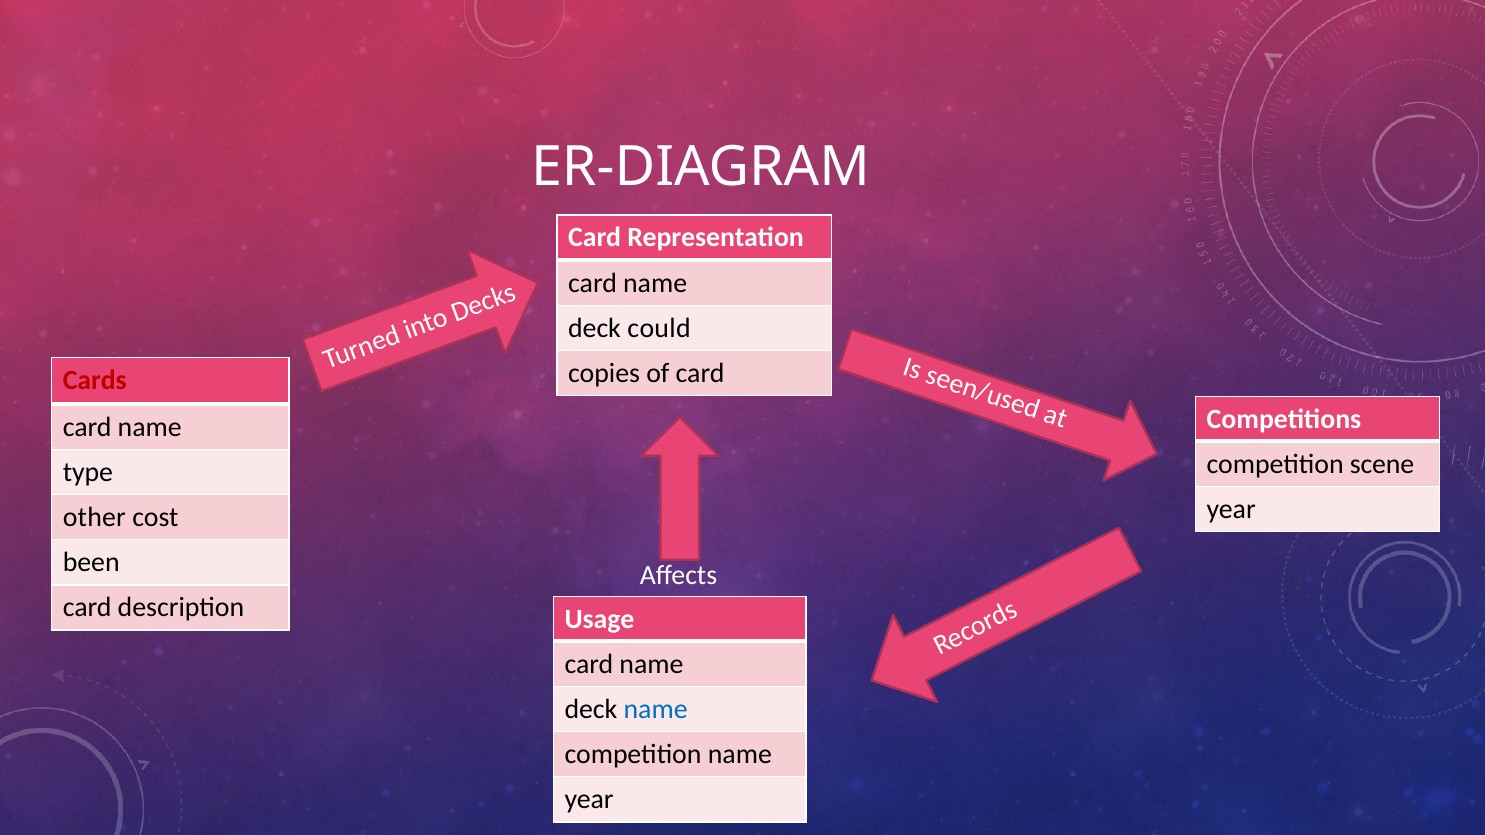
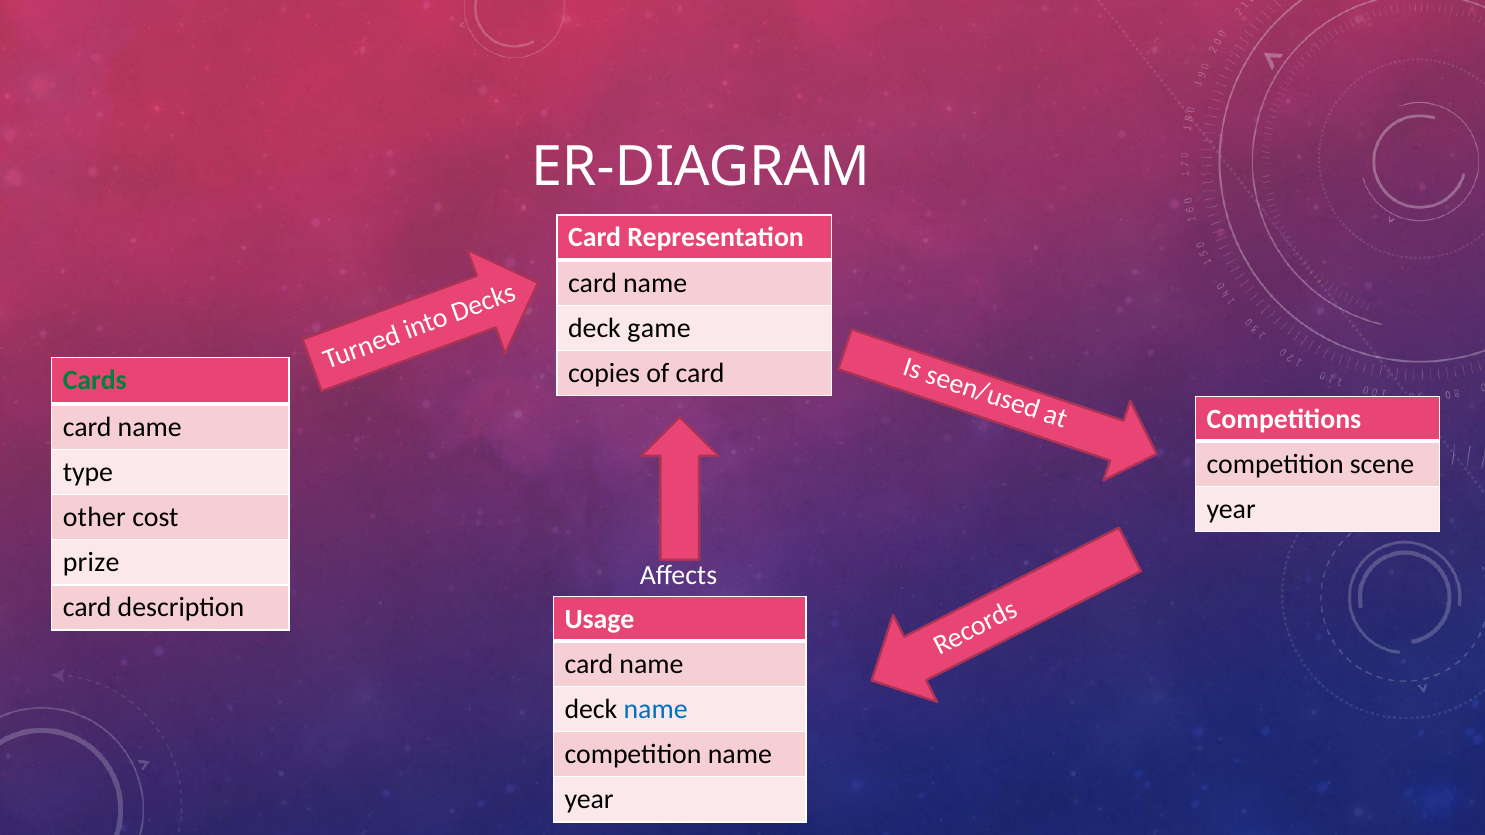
could: could -> game
Cards colour: red -> green
been: been -> prize
